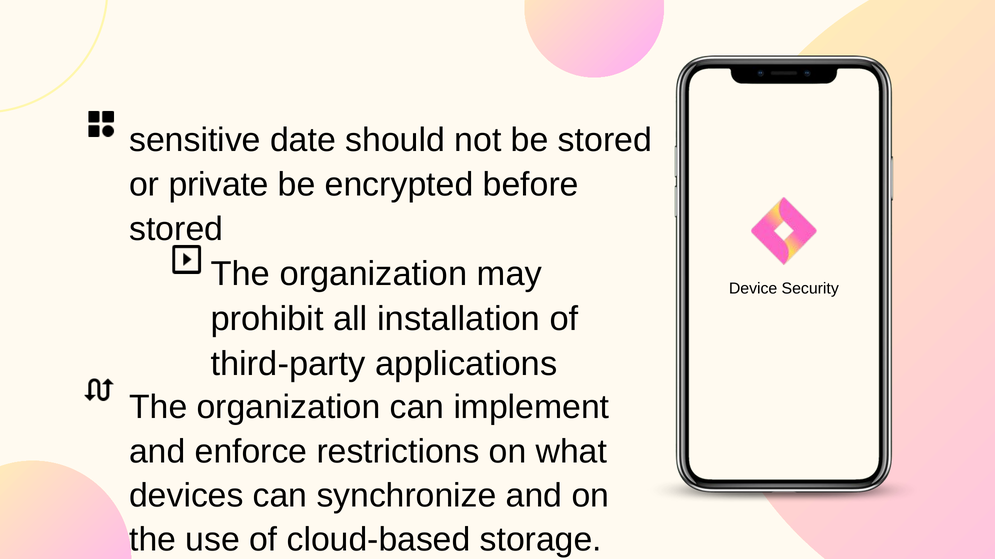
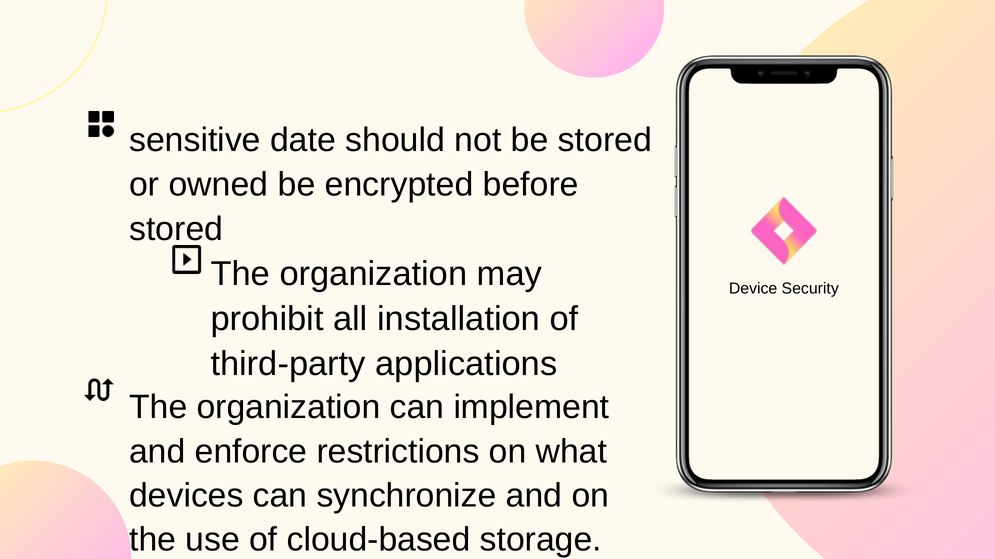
private: private -> owned
